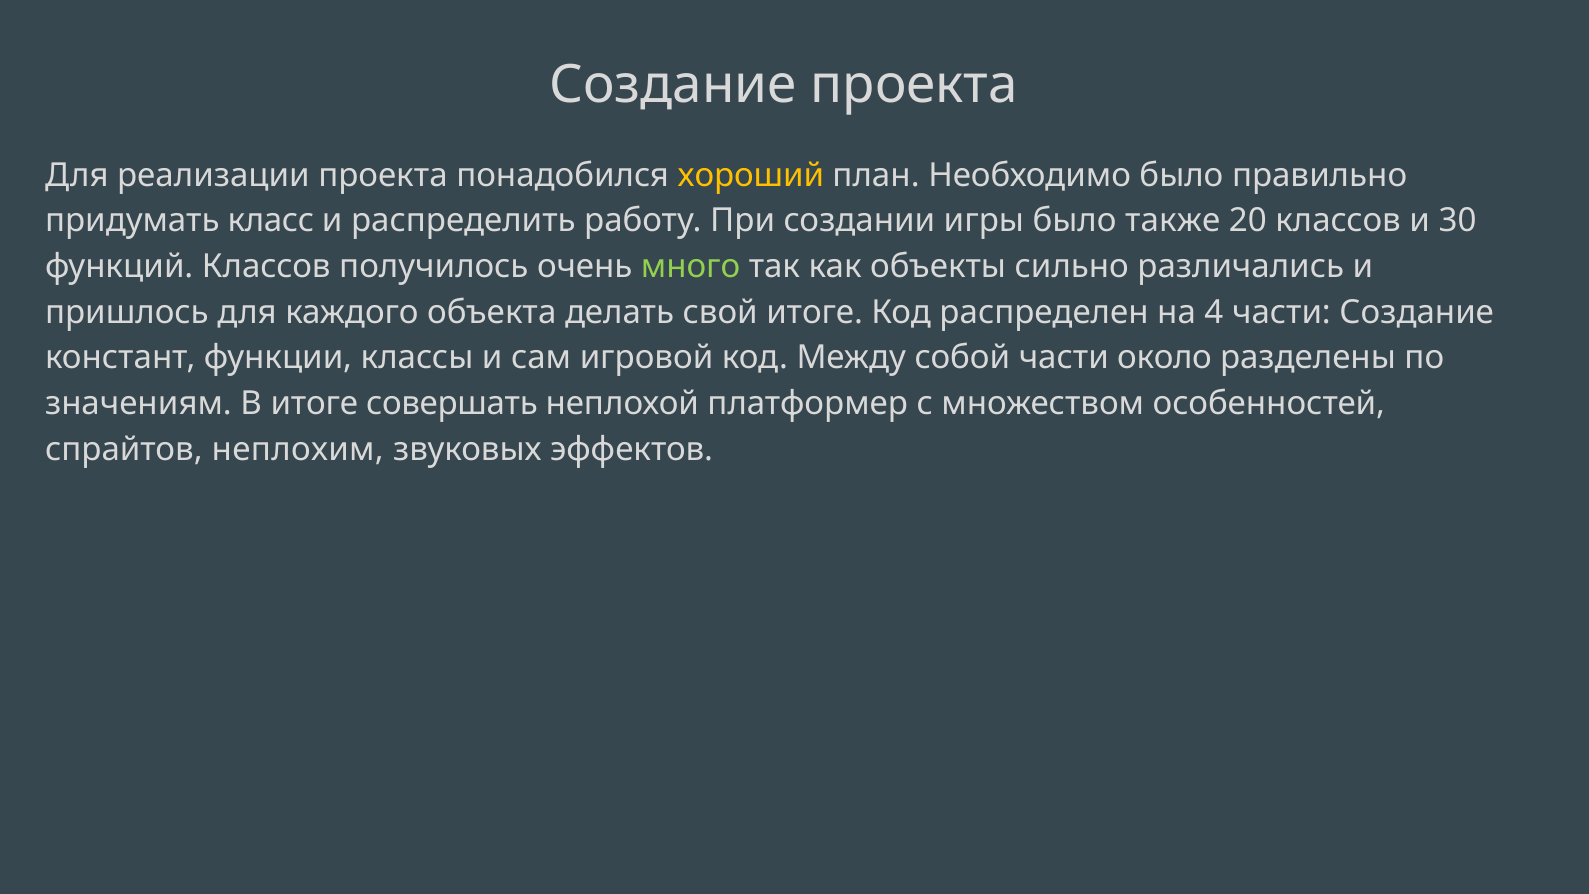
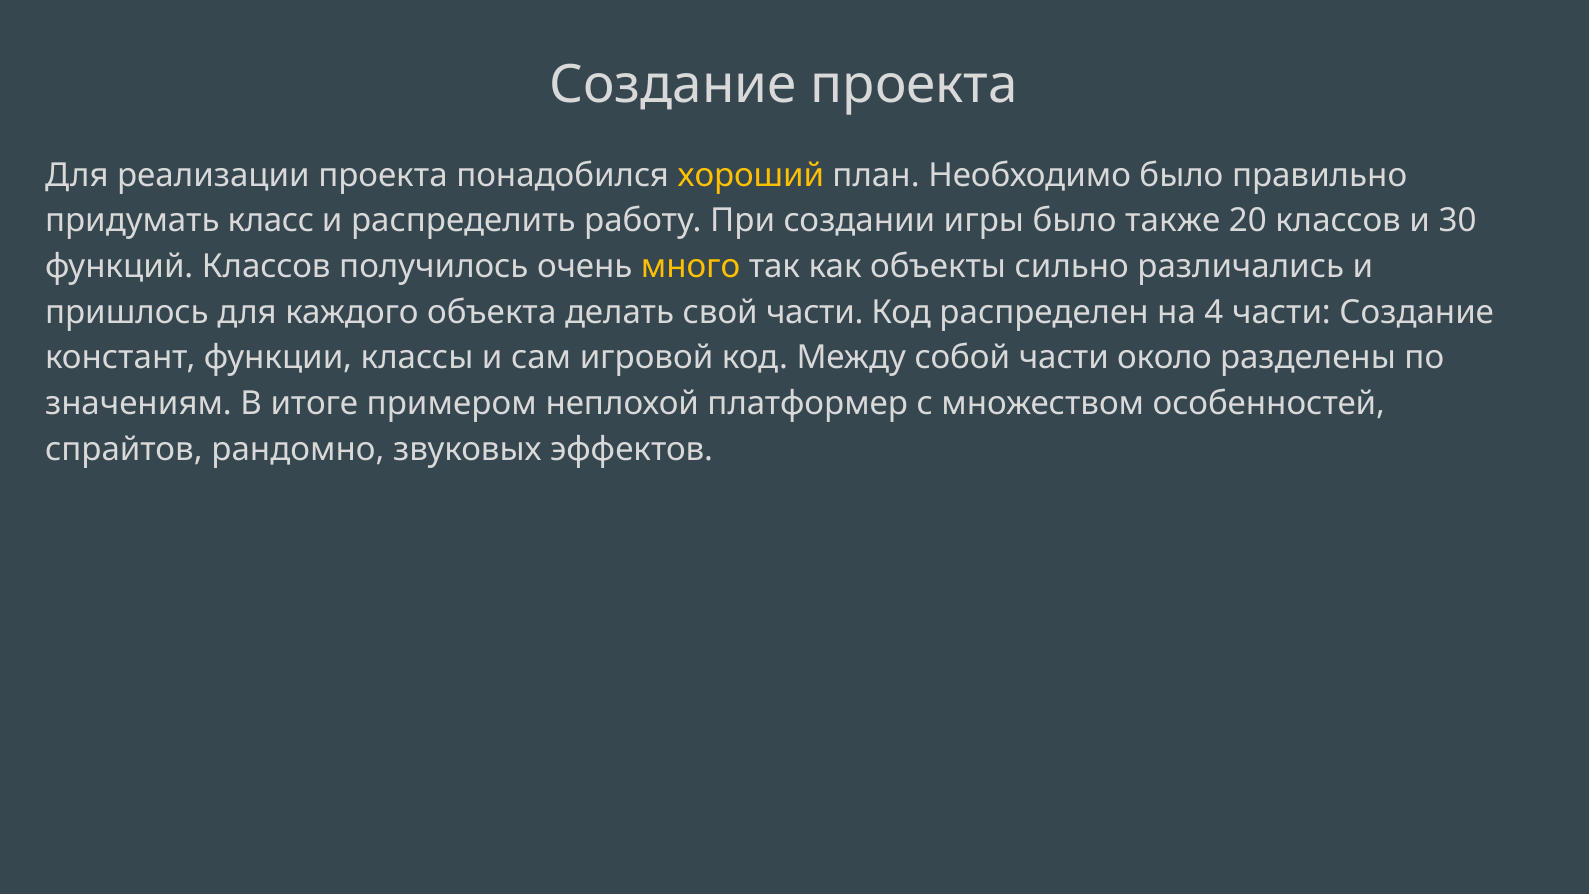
много colour: light green -> yellow
свой итоге: итоге -> части
совершать: совершать -> примером
неплохим: неплохим -> рандомно
